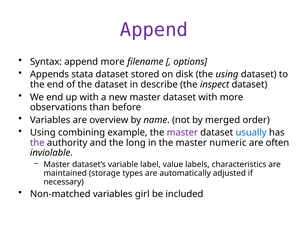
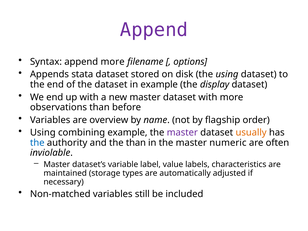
in describe: describe -> example
inspect: inspect -> display
merged: merged -> flagship
usually colour: blue -> orange
the at (37, 143) colour: purple -> blue
the long: long -> than
girl: girl -> still
